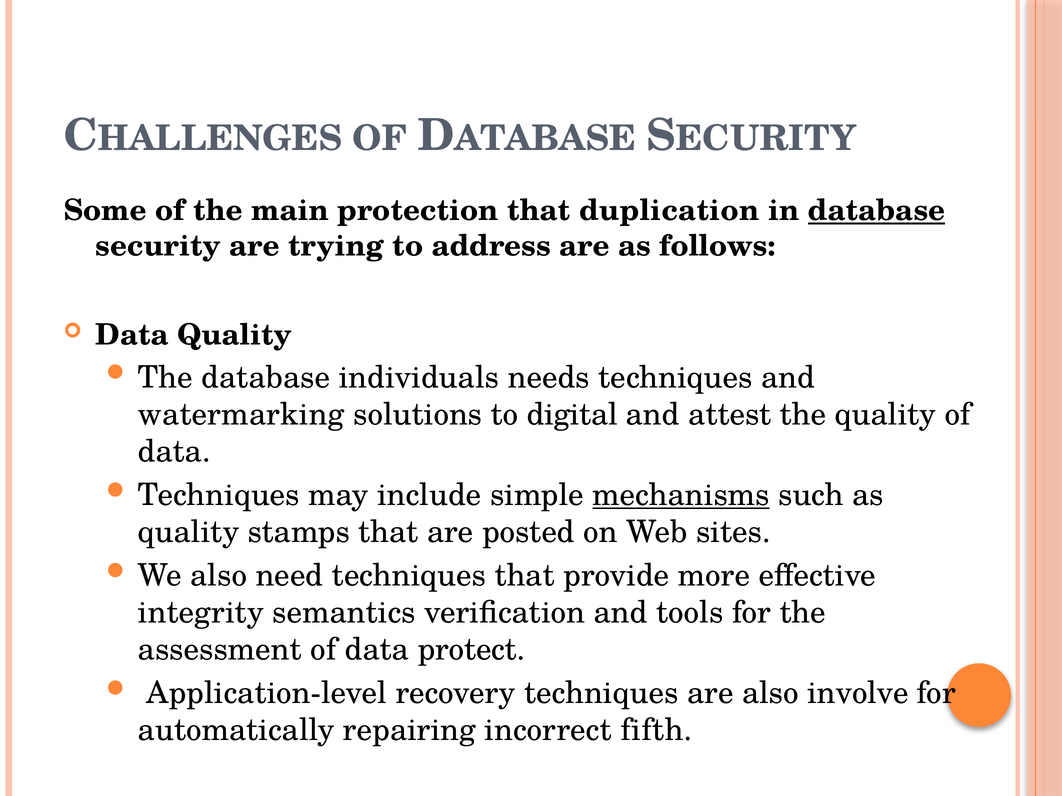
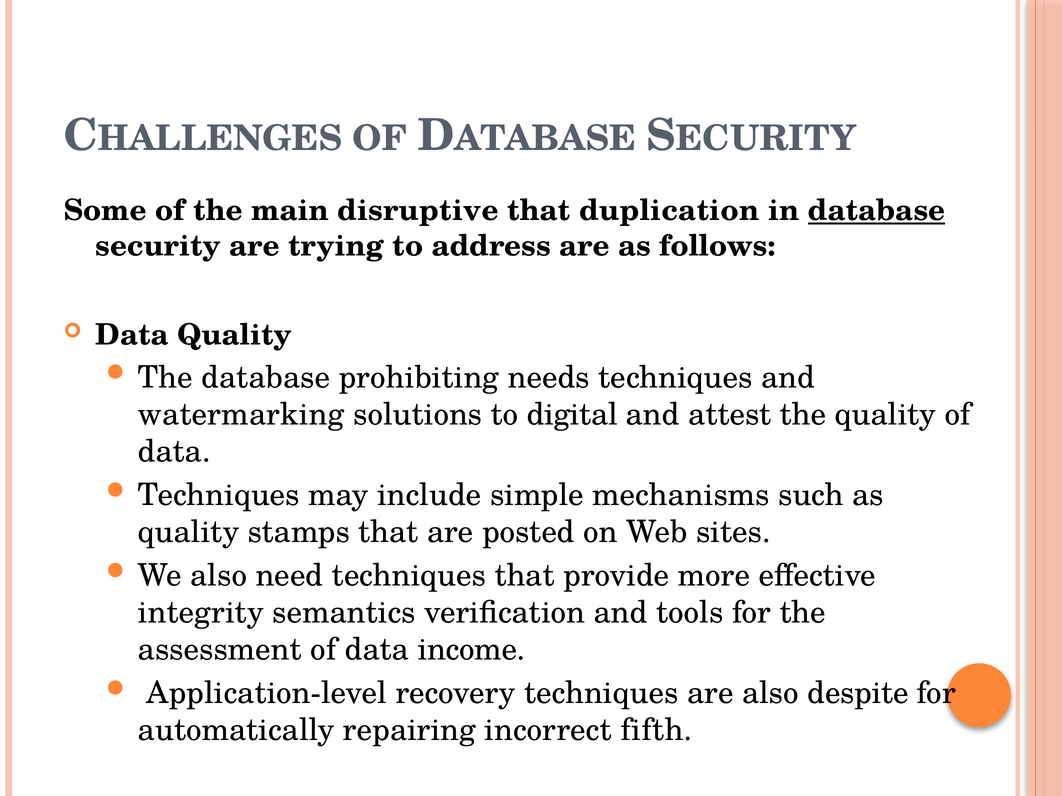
protection: protection -> disruptive
individuals: individuals -> prohibiting
mechanisms underline: present -> none
protect: protect -> income
involve: involve -> despite
